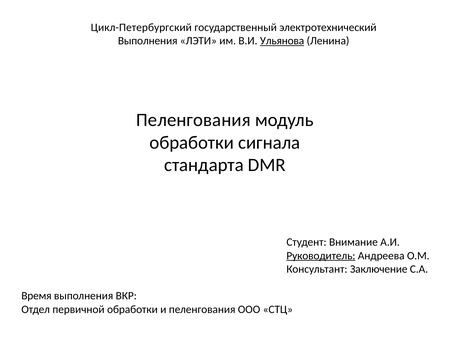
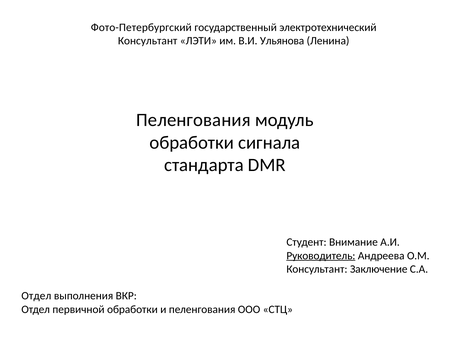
Цикл-Петербургский: Цикл-Петербургский -> Фото-Петербургский
Выполнения at (148, 41): Выполнения -> Консультант
Ульянова underline: present -> none
Время at (36, 295): Время -> Отдел
